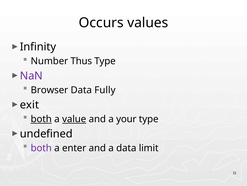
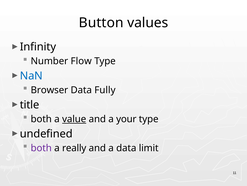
Occurs: Occurs -> Button
Thus: Thus -> Flow
NaN colour: purple -> blue
exit: exit -> title
both at (41, 119) underline: present -> none
enter: enter -> really
